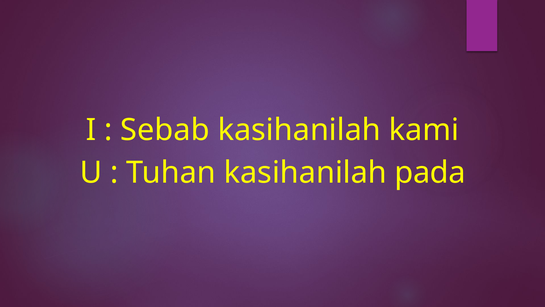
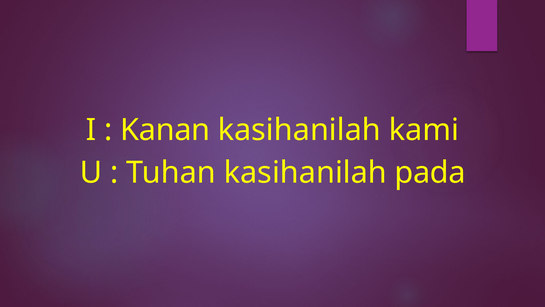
Sebab: Sebab -> Kanan
